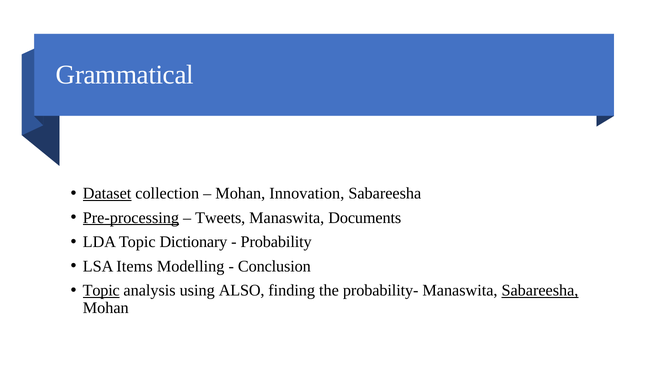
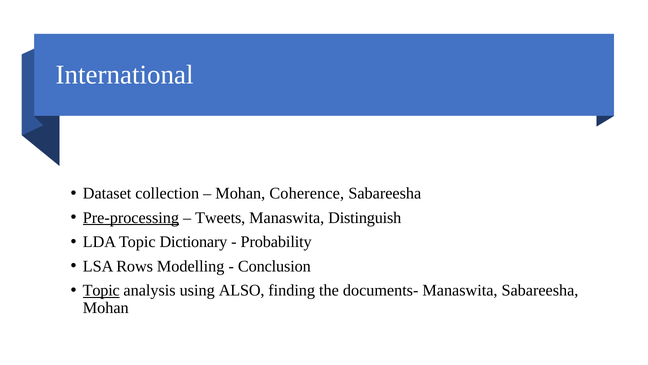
Grammatical: Grammatical -> International
Dataset underline: present -> none
Innovation: Innovation -> Coherence
Documents: Documents -> Distinguish
Items: Items -> Rows
probability-: probability- -> documents-
Sabareesha at (540, 290) underline: present -> none
